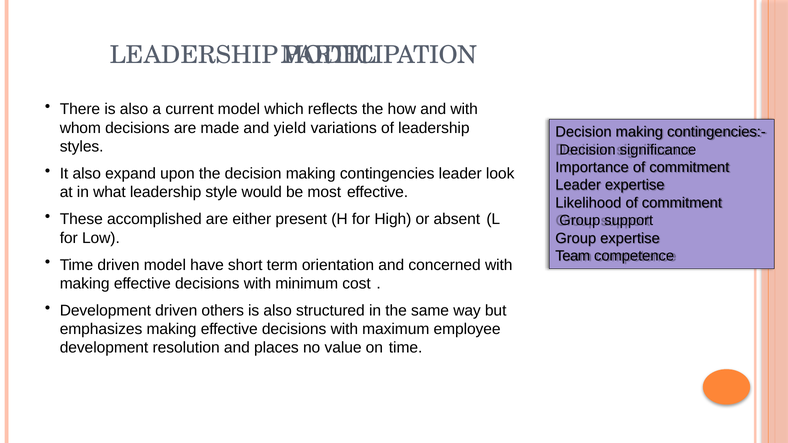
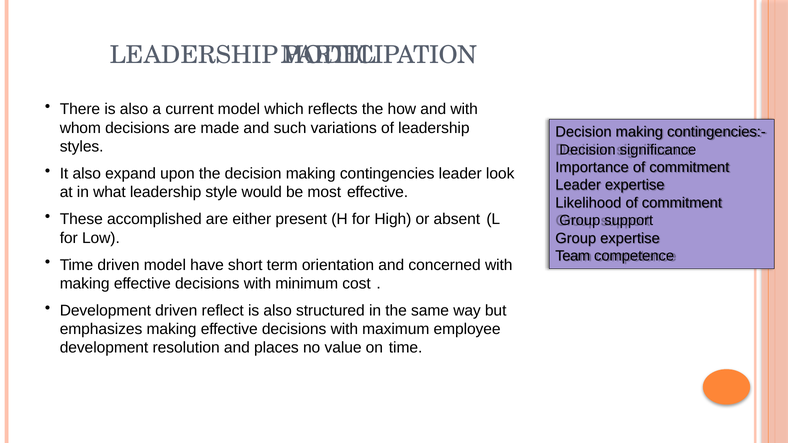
yield: yield -> such
others: others -> reflect
